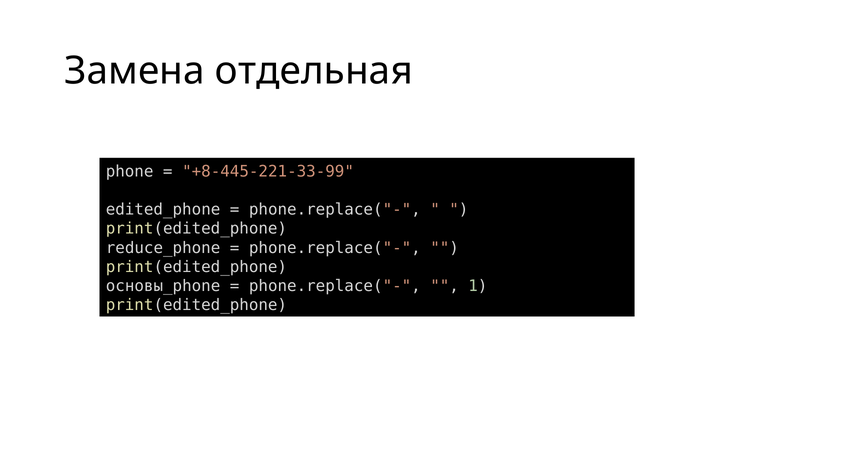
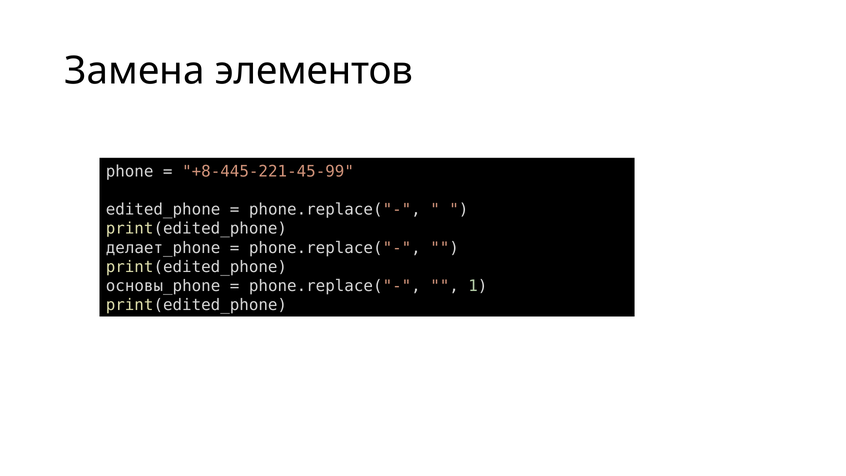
отдельная: отдельная -> элементов
+8-445-221-33-99: +8-445-221-33-99 -> +8-445-221-45-99
reduce_phone: reduce_phone -> делает_phone
